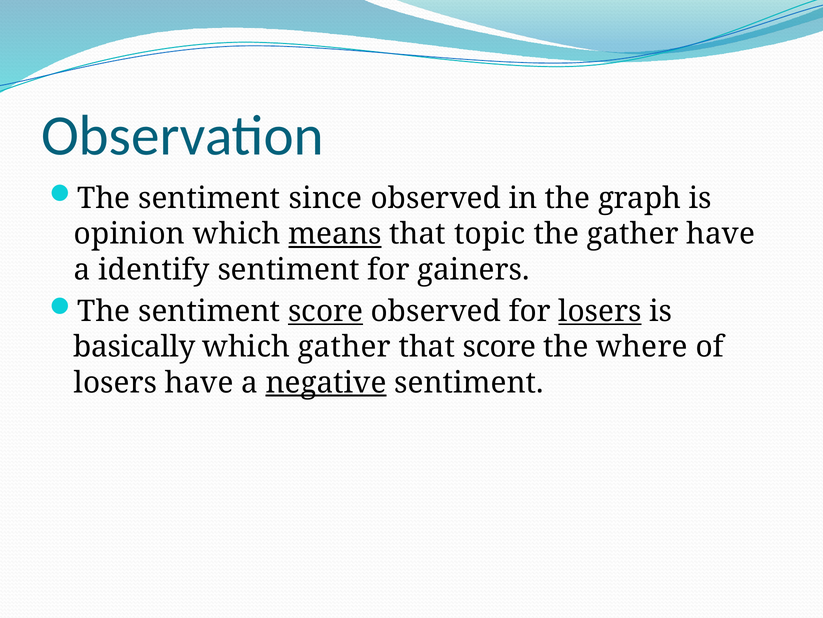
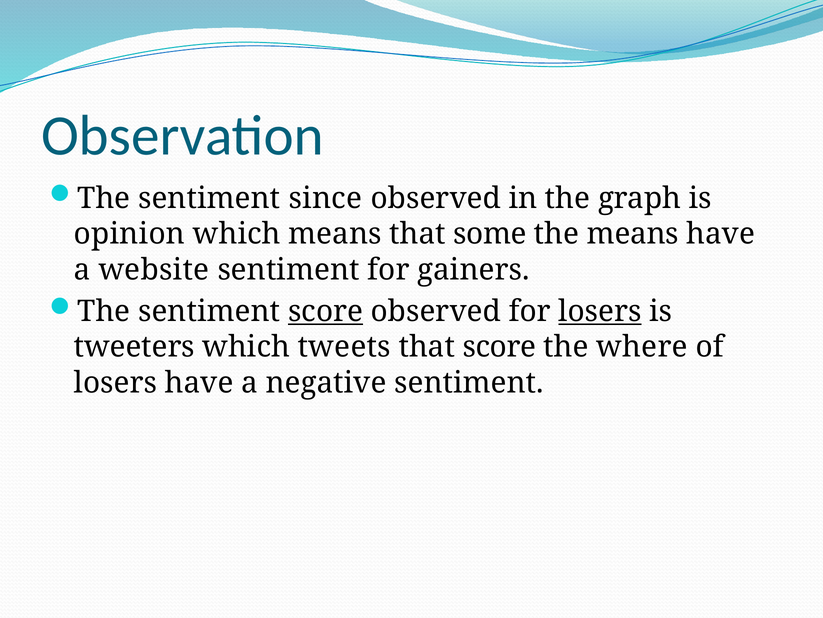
means at (335, 234) underline: present -> none
topic: topic -> some
the gather: gather -> means
identify: identify -> website
basically: basically -> tweeters
which gather: gather -> tweets
negative underline: present -> none
